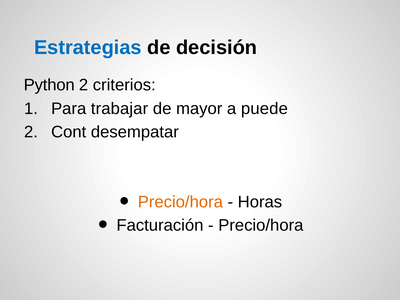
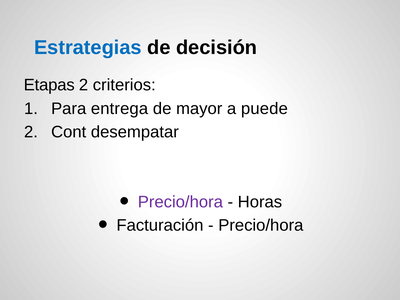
Python: Python -> Etapas
trabajar: trabajar -> entrega
Precio/hora at (180, 202) colour: orange -> purple
